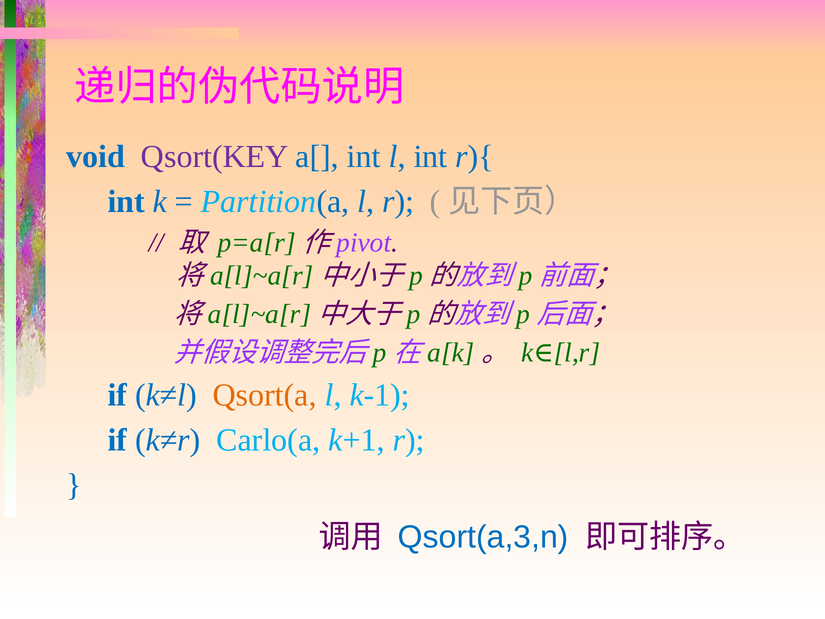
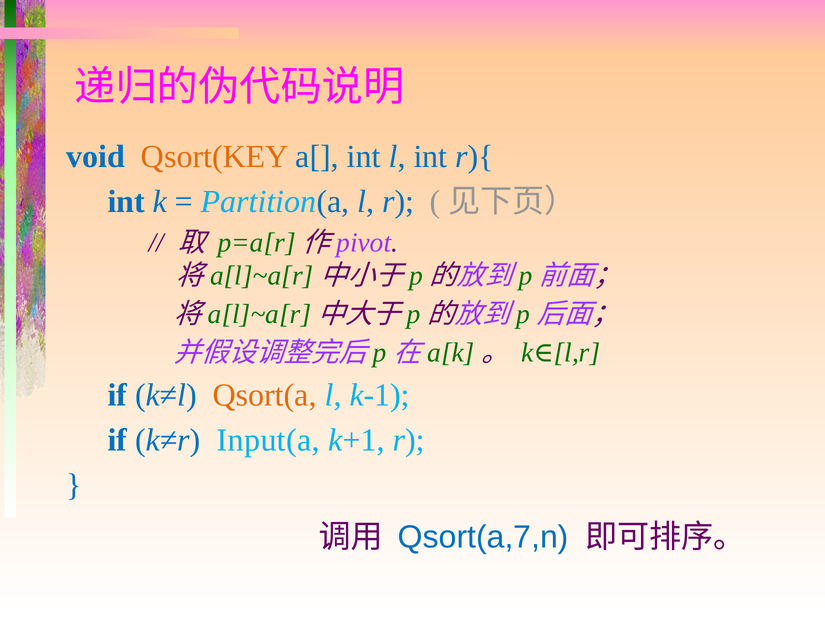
Qsort(KEY colour: purple -> orange
Carlo(a: Carlo(a -> Input(a
Qsort(a,3,n: Qsort(a,3,n -> Qsort(a,7,n
